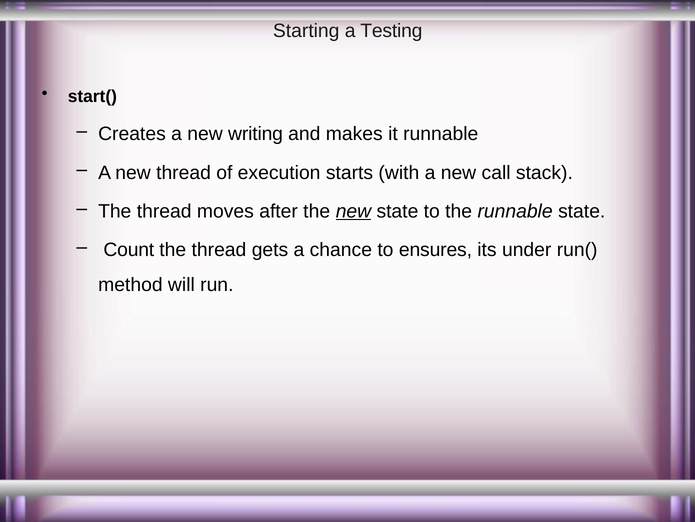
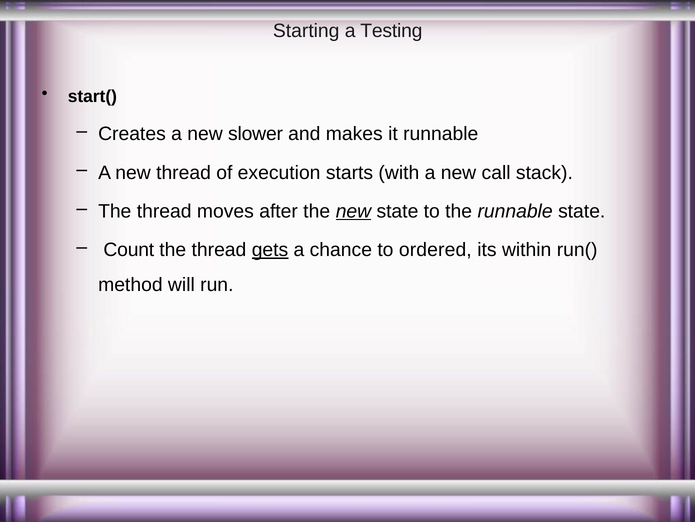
writing: writing -> slower
gets underline: none -> present
ensures: ensures -> ordered
under: under -> within
